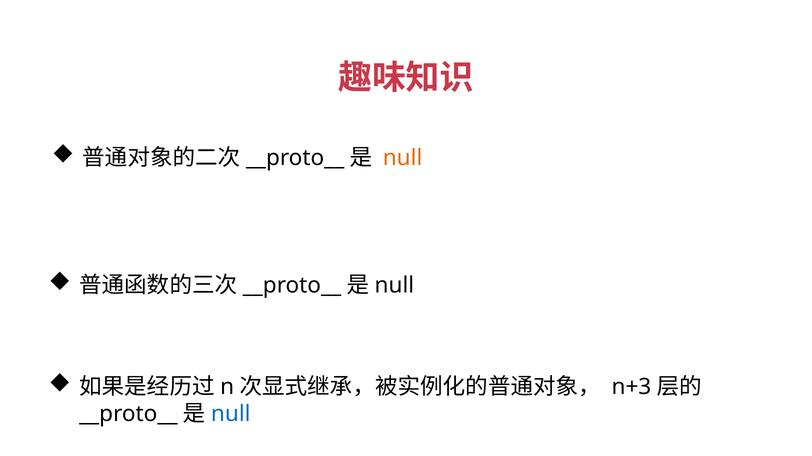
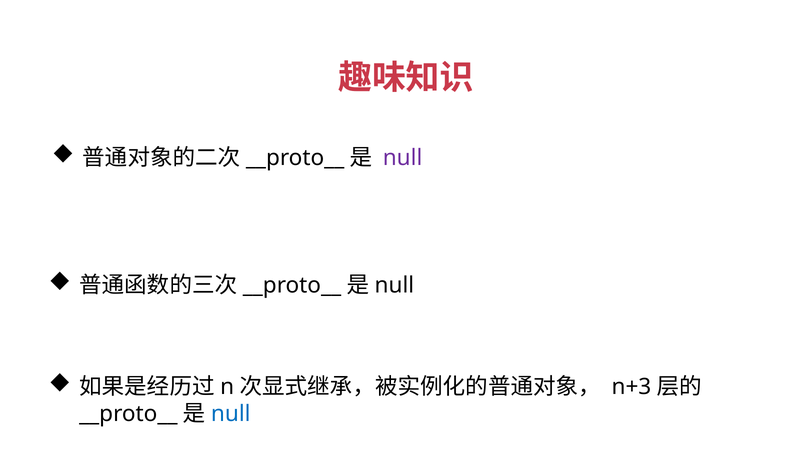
null at (403, 158) colour: orange -> purple
